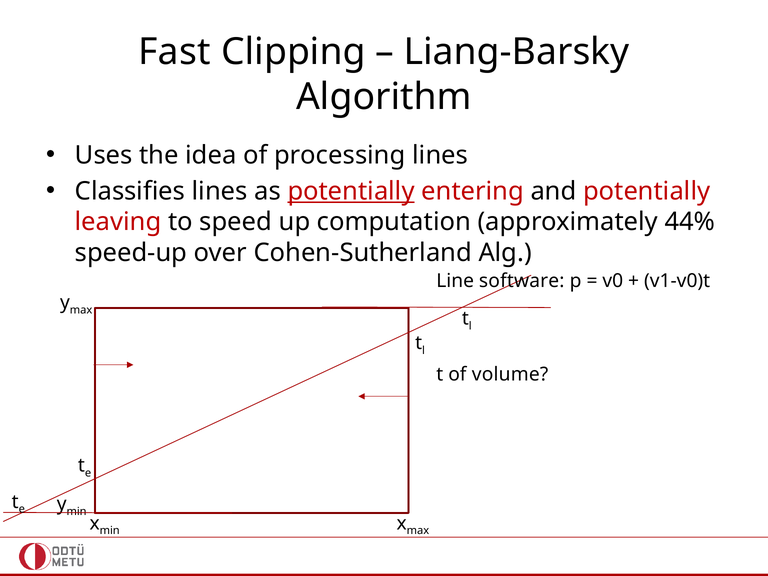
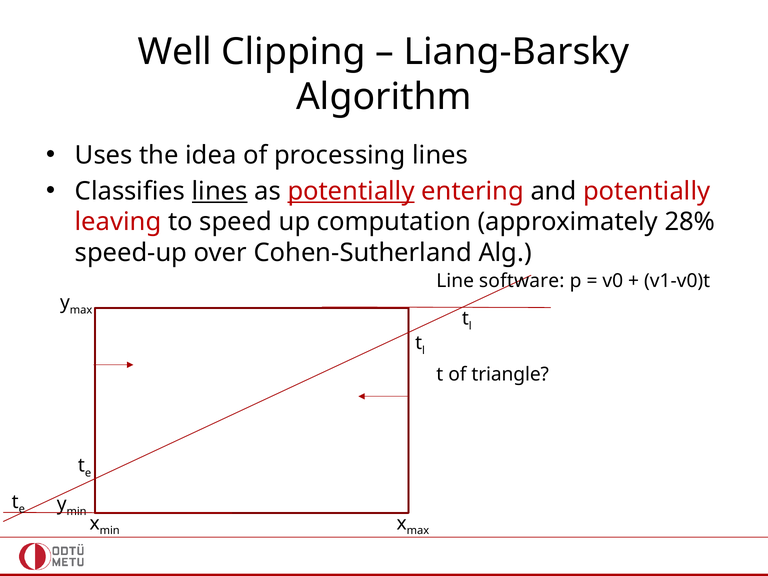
Fast: Fast -> Well
lines at (220, 191) underline: none -> present
44%: 44% -> 28%
volume: volume -> triangle
